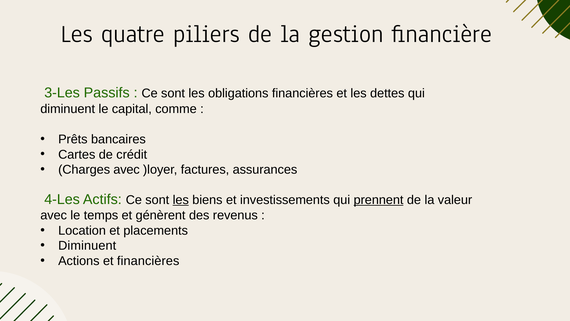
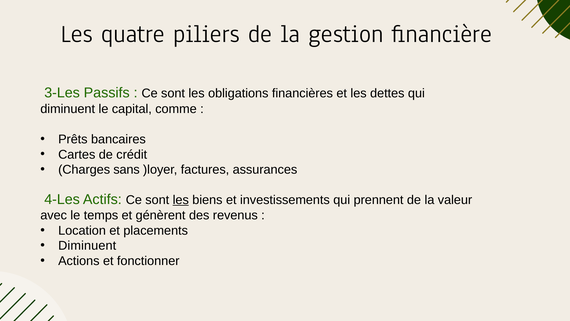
Charges avec: avec -> sans
prennent underline: present -> none
et financières: financières -> fonctionner
